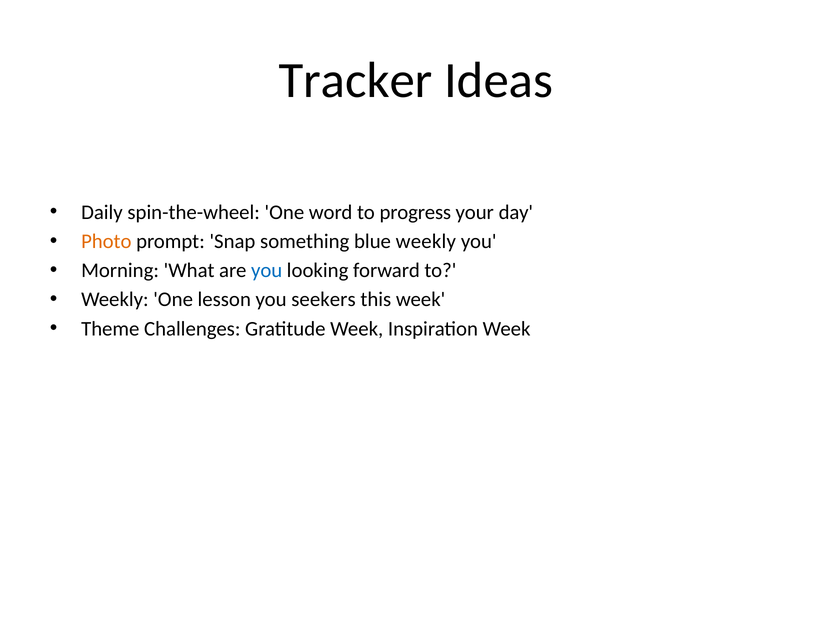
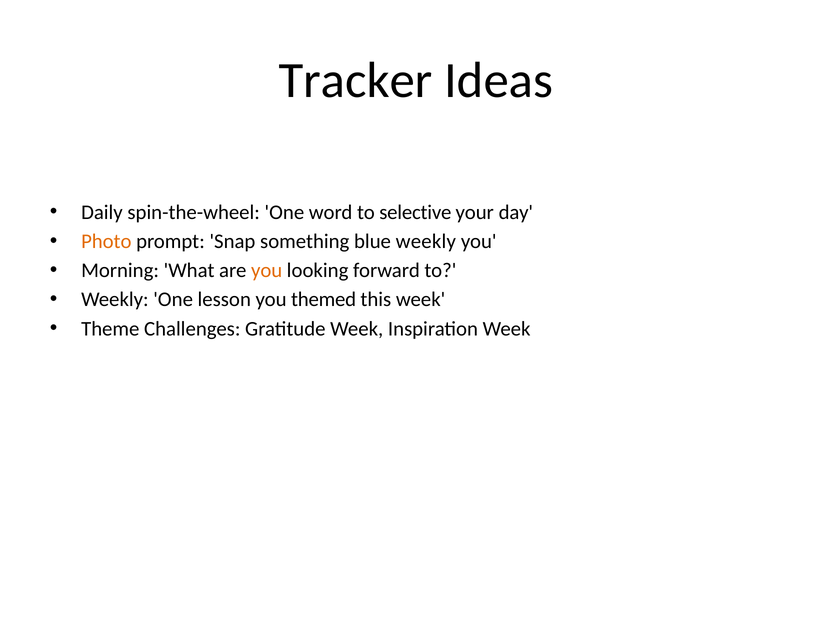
progress: progress -> selective
you at (267, 270) colour: blue -> orange
seekers: seekers -> themed
